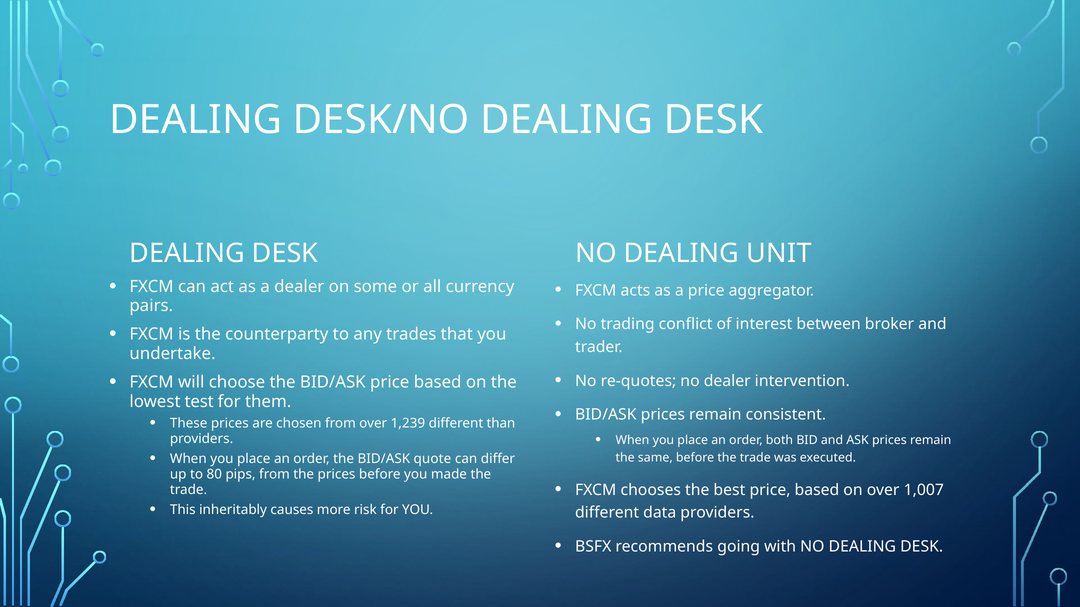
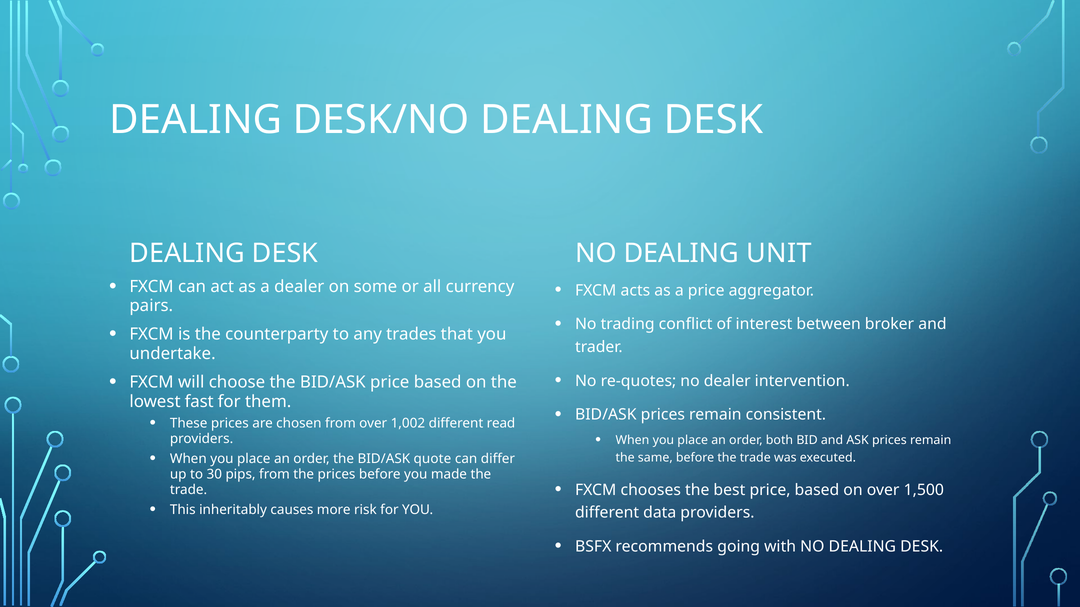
test: test -> fast
1,239: 1,239 -> 1,002
than: than -> read
80: 80 -> 30
1,007: 1,007 -> 1,500
